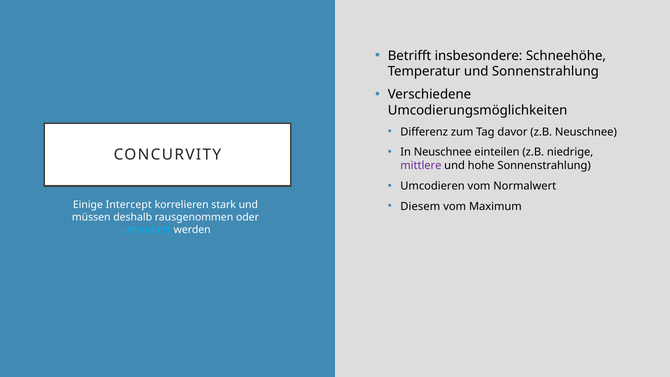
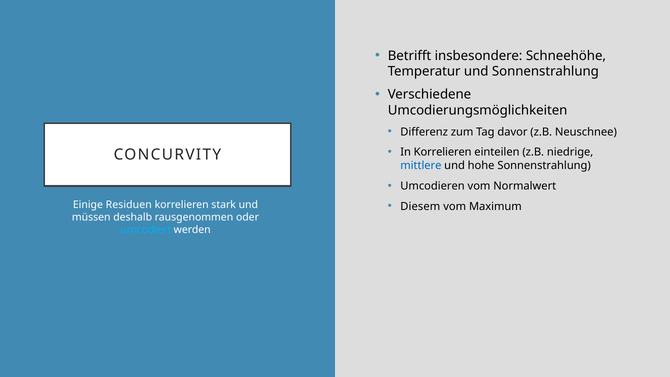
In Neuschnee: Neuschnee -> Korrelieren
mittlere colour: purple -> blue
Intercept: Intercept -> Residuen
